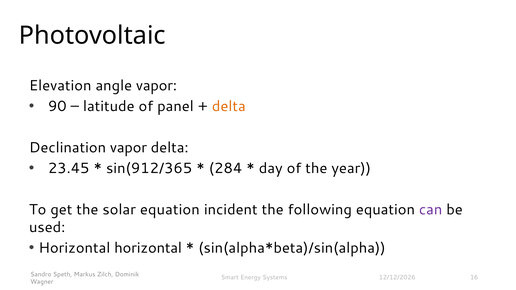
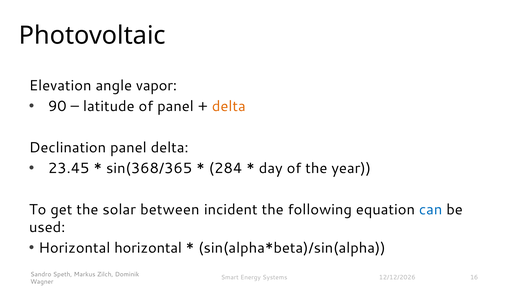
Declination vapor: vapor -> panel
sin(912/365: sin(912/365 -> sin(368/365
solar equation: equation -> between
can colour: purple -> blue
